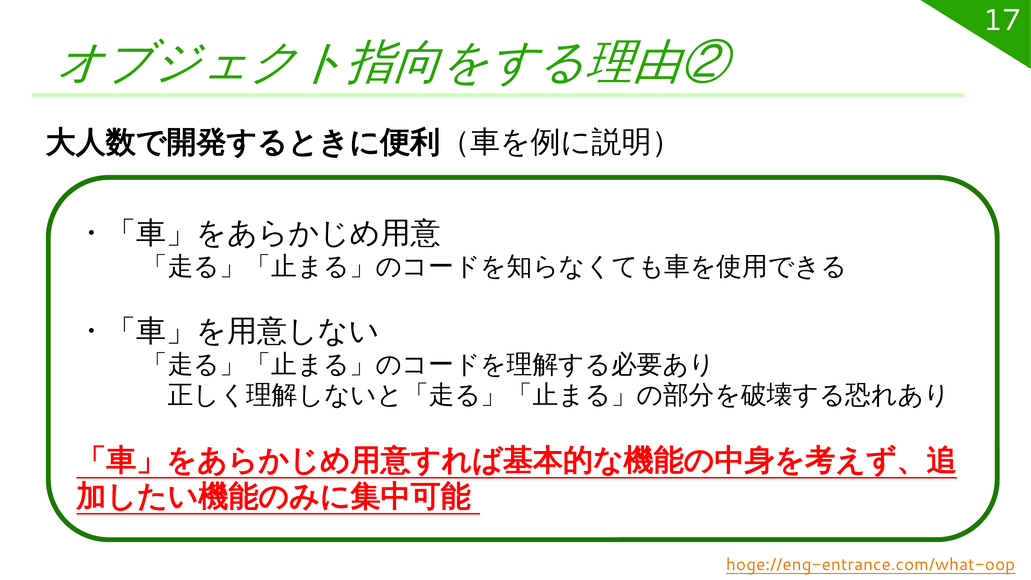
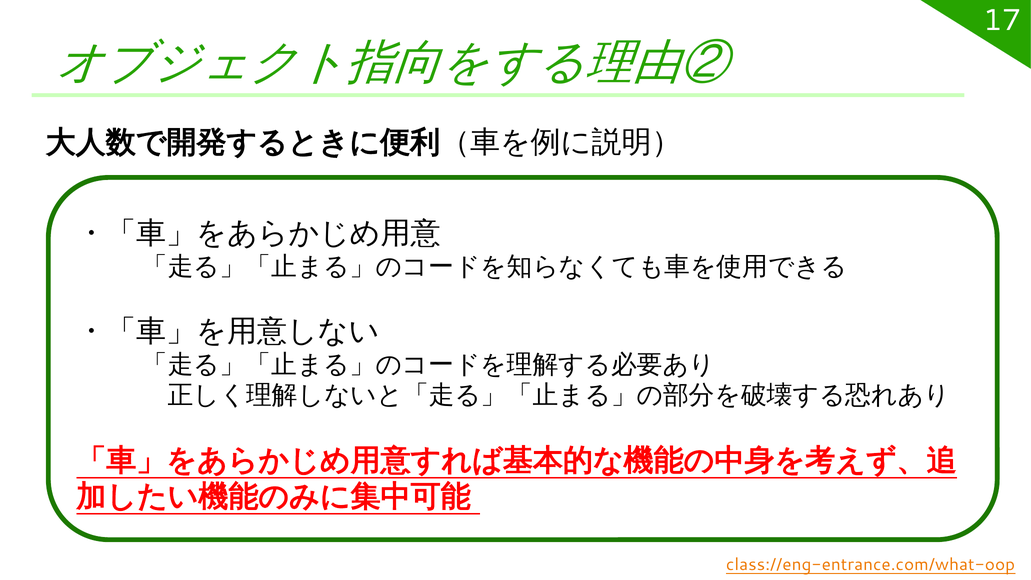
hoge://eng-entrance.com/what-oop: hoge://eng-entrance.com/what-oop -> class://eng-entrance.com/what-oop
